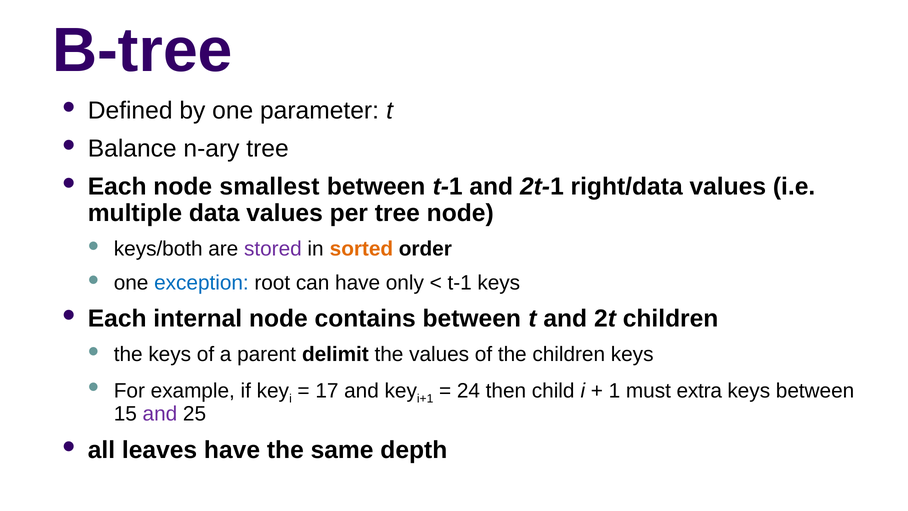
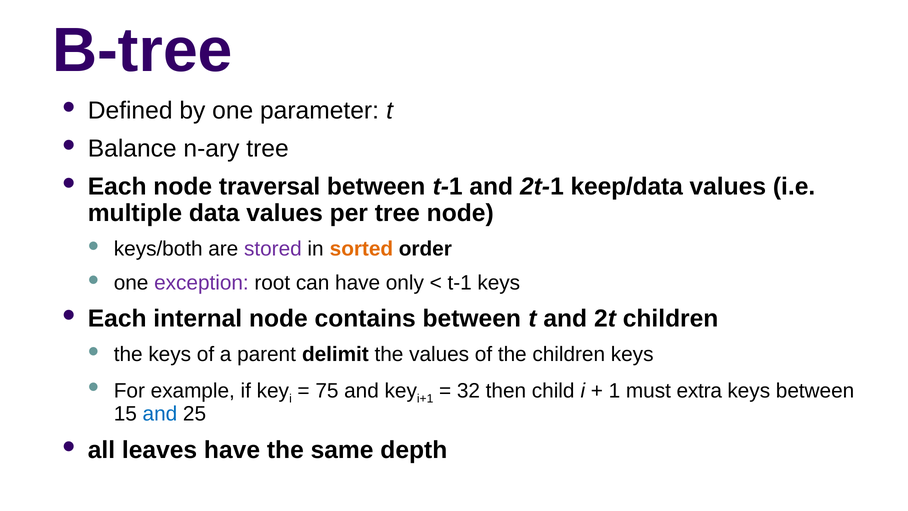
smallest: smallest -> traversal
right/data: right/data -> keep/data
exception colour: blue -> purple
17: 17 -> 75
24: 24 -> 32
and at (160, 414) colour: purple -> blue
